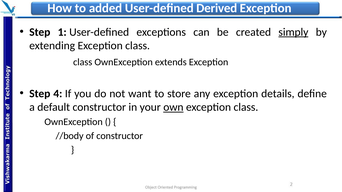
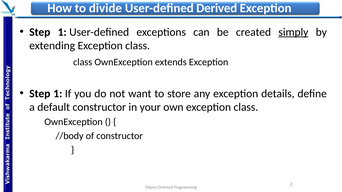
added: added -> divide
4 at (58, 94): 4 -> 1
own underline: present -> none
